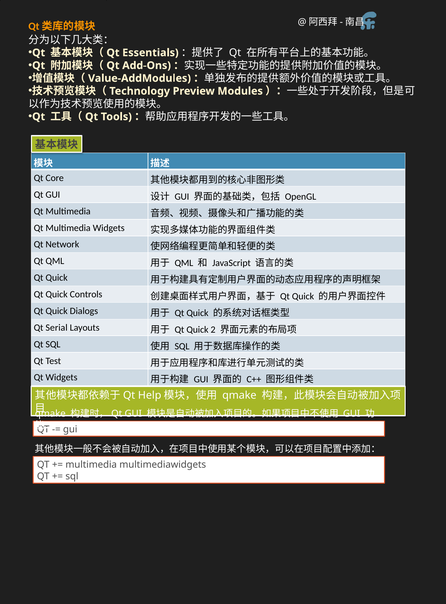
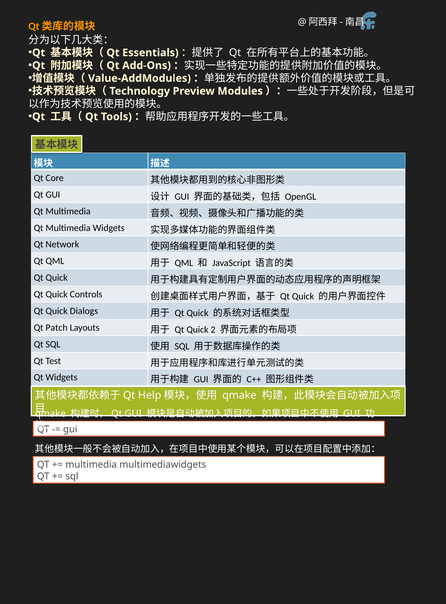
Serial: Serial -> Patch
